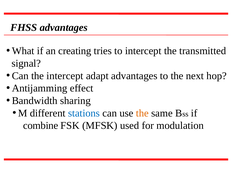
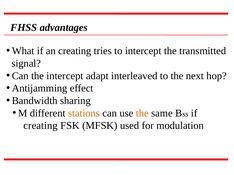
adapt advantages: advantages -> interleaved
stations colour: blue -> orange
combine at (41, 126): combine -> creating
